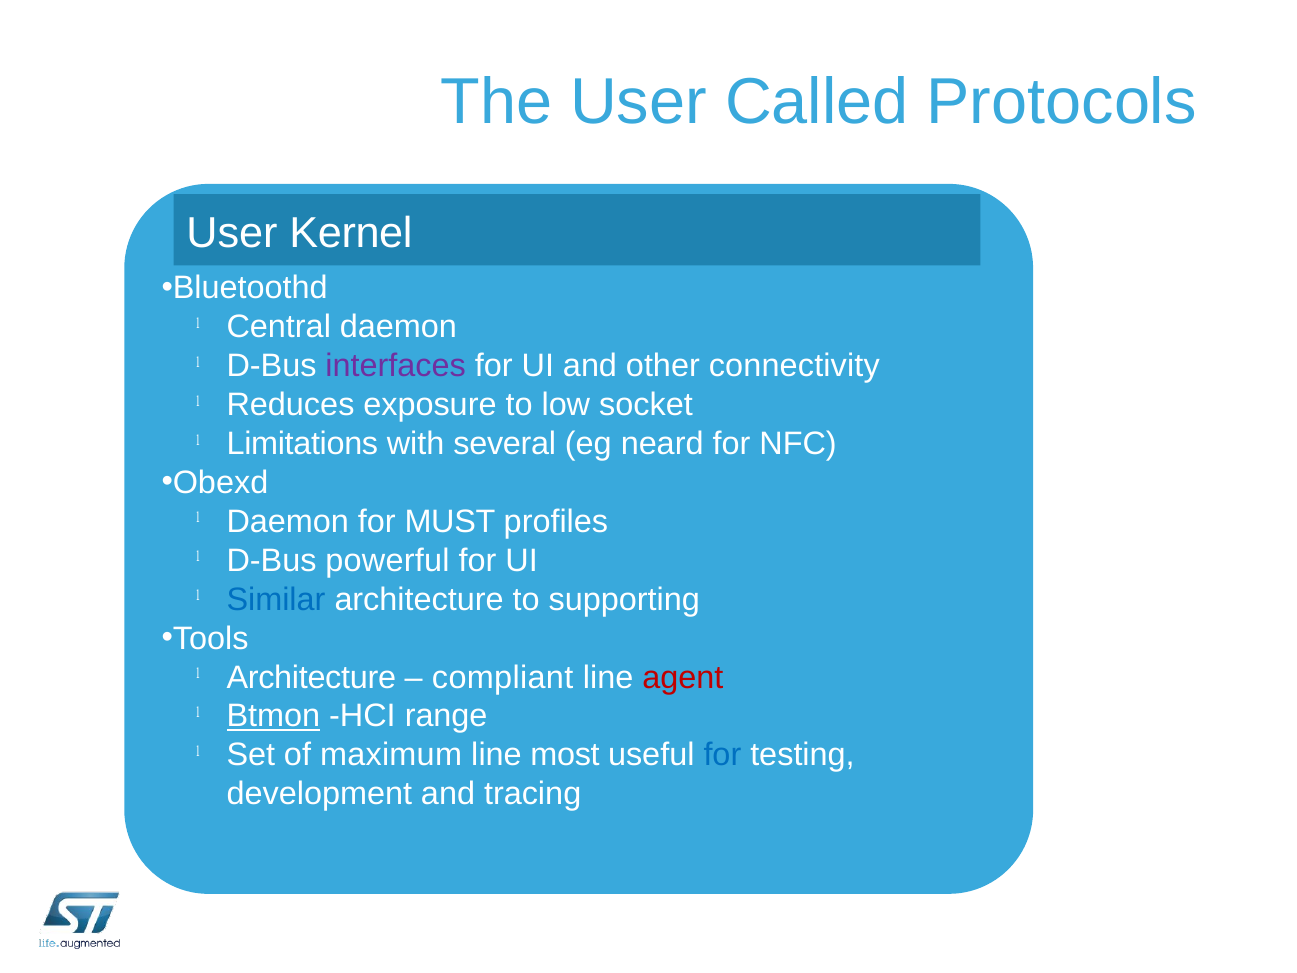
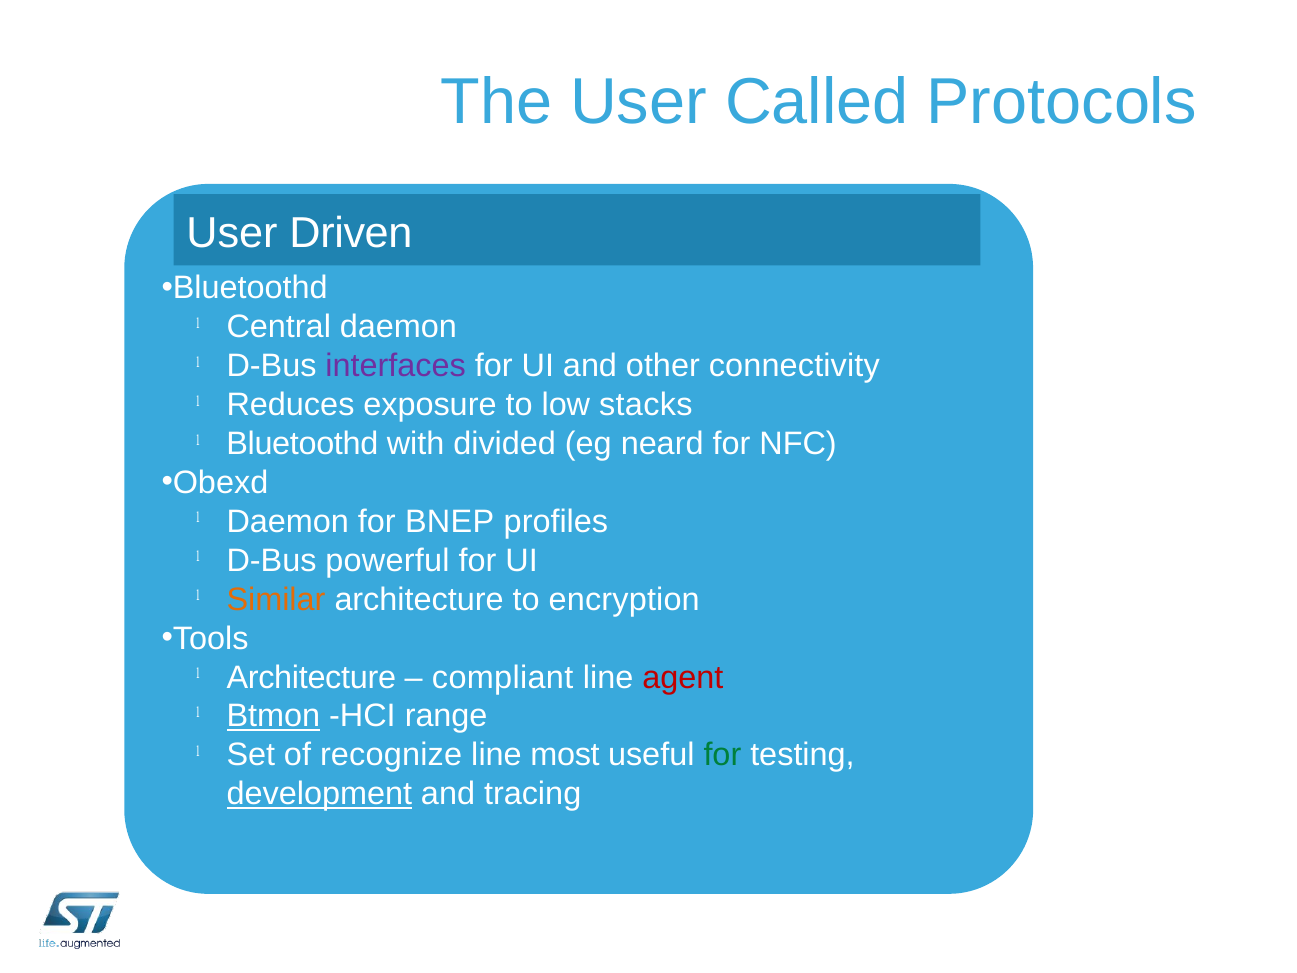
Kernel: Kernel -> Driven
socket: socket -> stacks
Limitations at (302, 444): Limitations -> Bluetoothd
several: several -> divided
MUST: MUST -> BNEP
Similar colour: blue -> orange
supporting: supporting -> encryption
maximum: maximum -> recognize
for at (722, 755) colour: blue -> green
development underline: none -> present
